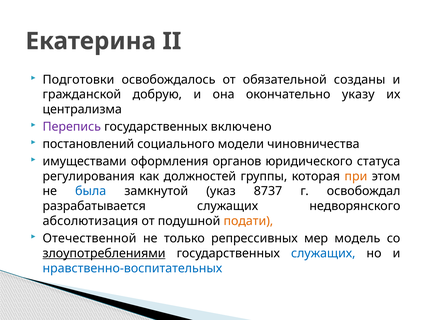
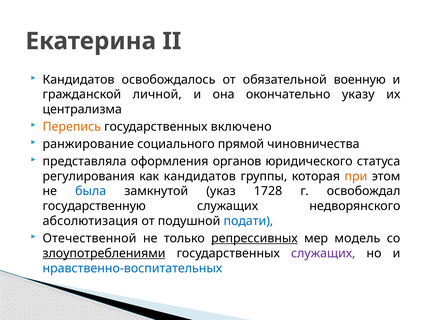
Подготовки at (78, 79): Подготовки -> Кандидатов
созданы: созданы -> военную
добрую: добрую -> личной
Перепись colour: purple -> orange
постановлений: постановлений -> ранжирование
модели: модели -> прямой
имуществами: имуществами -> представляла
как должностей: должностей -> кандидатов
8737: 8737 -> 1728
разрабатывается: разрабатывается -> государственную
подати colour: orange -> blue
репрессивных underline: none -> present
служащих at (323, 253) colour: blue -> purple
